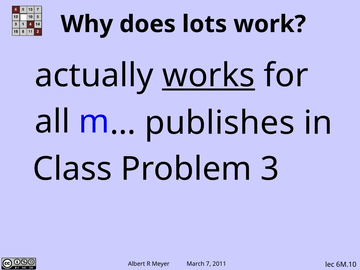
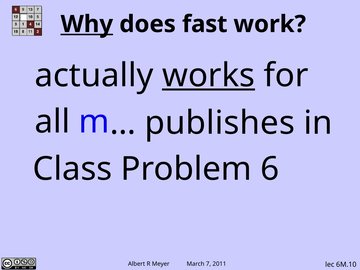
Why underline: none -> present
lots: lots -> fast
3: 3 -> 6
